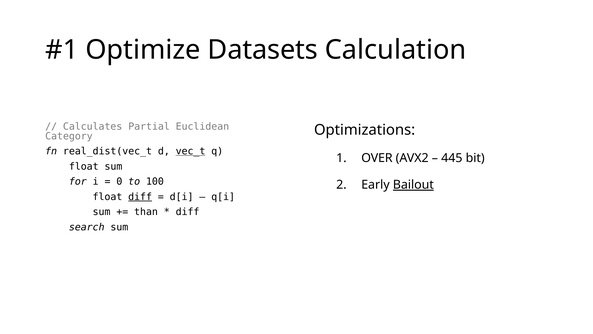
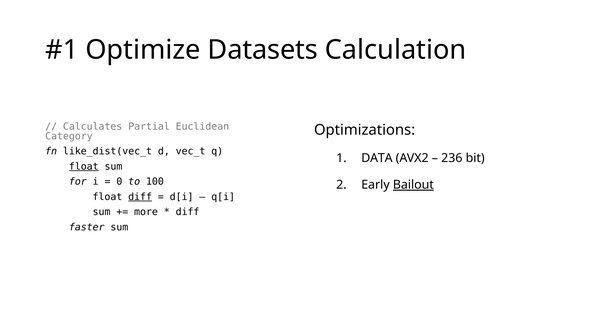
real_dist(vec_t: real_dist(vec_t -> like_dist(vec_t
vec_t underline: present -> none
OVER: OVER -> DATA
445: 445 -> 236
float at (84, 166) underline: none -> present
than: than -> more
search: search -> faster
